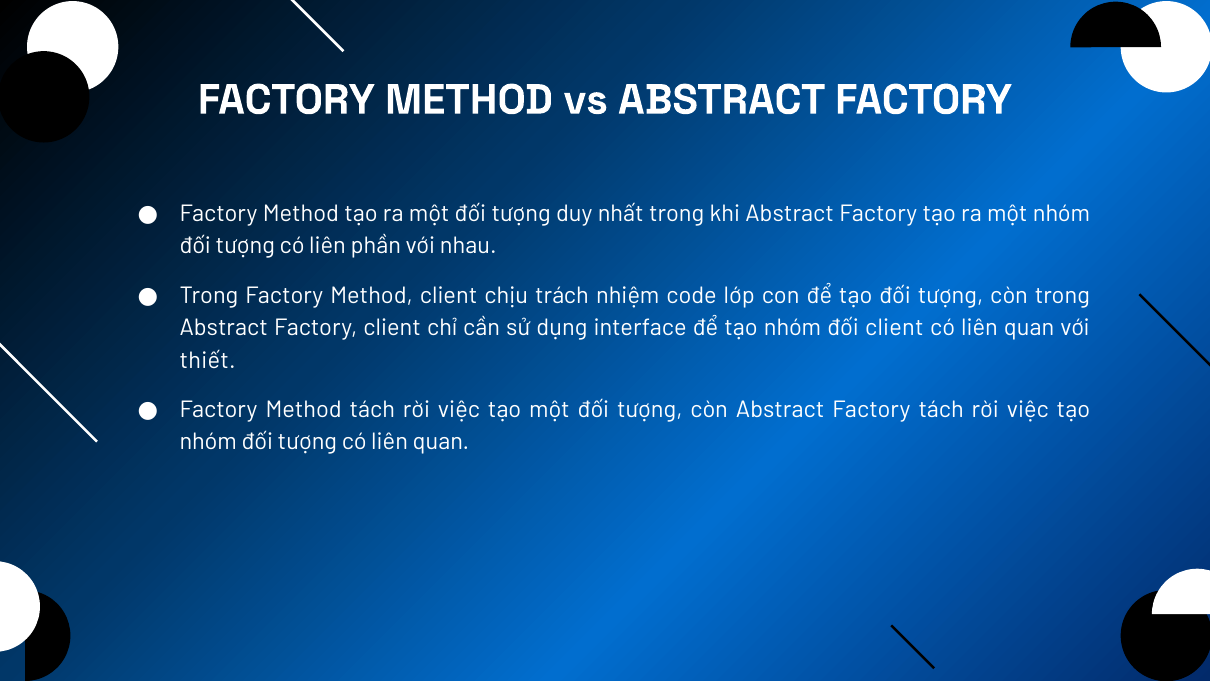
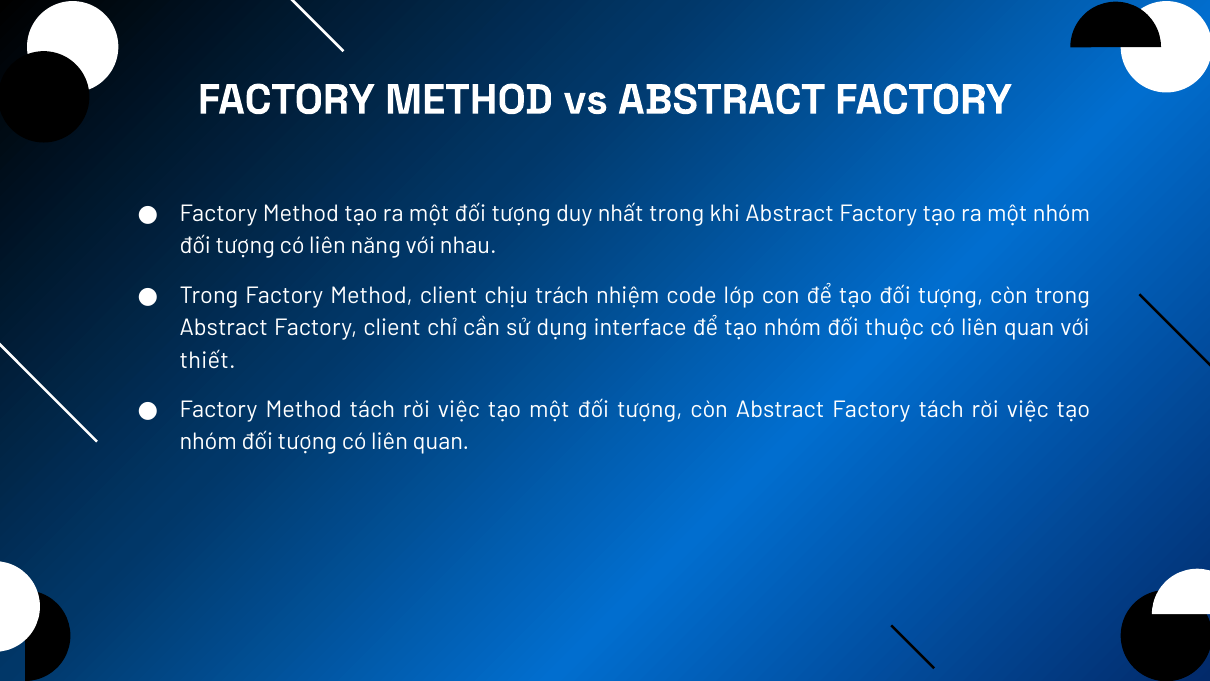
phần: phần -> năng
đối client: client -> thuộc
